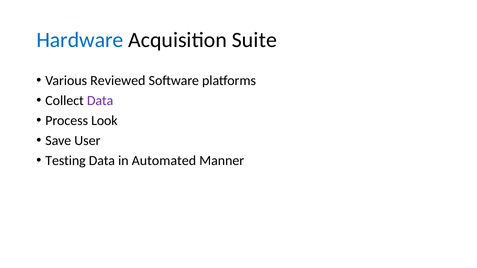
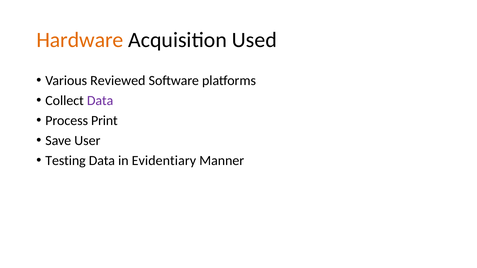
Hardware colour: blue -> orange
Suite: Suite -> Used
Look: Look -> Print
Automated: Automated -> Evidentiary
